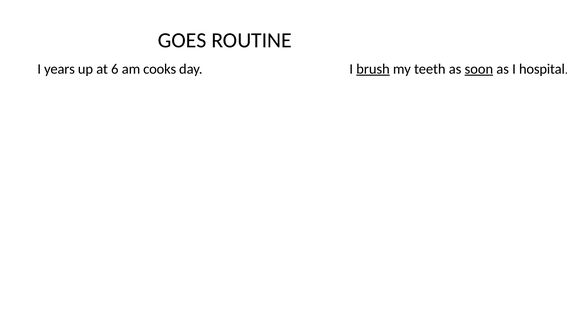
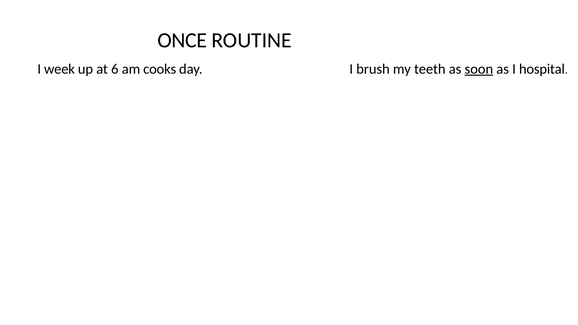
GOES: GOES -> ONCE
years: years -> week
brush underline: present -> none
